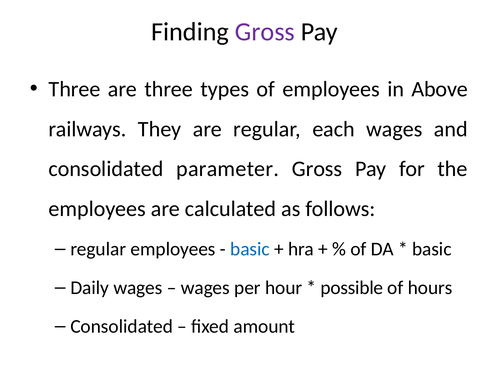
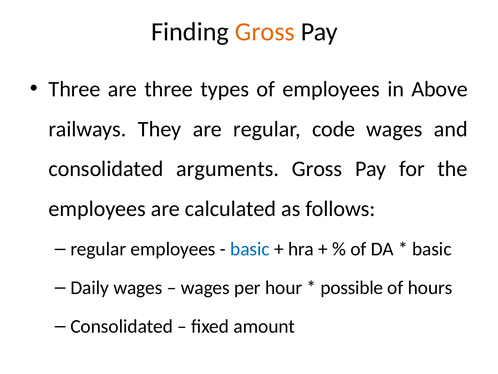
Gross at (265, 32) colour: purple -> orange
each: each -> code
parameter: parameter -> arguments
